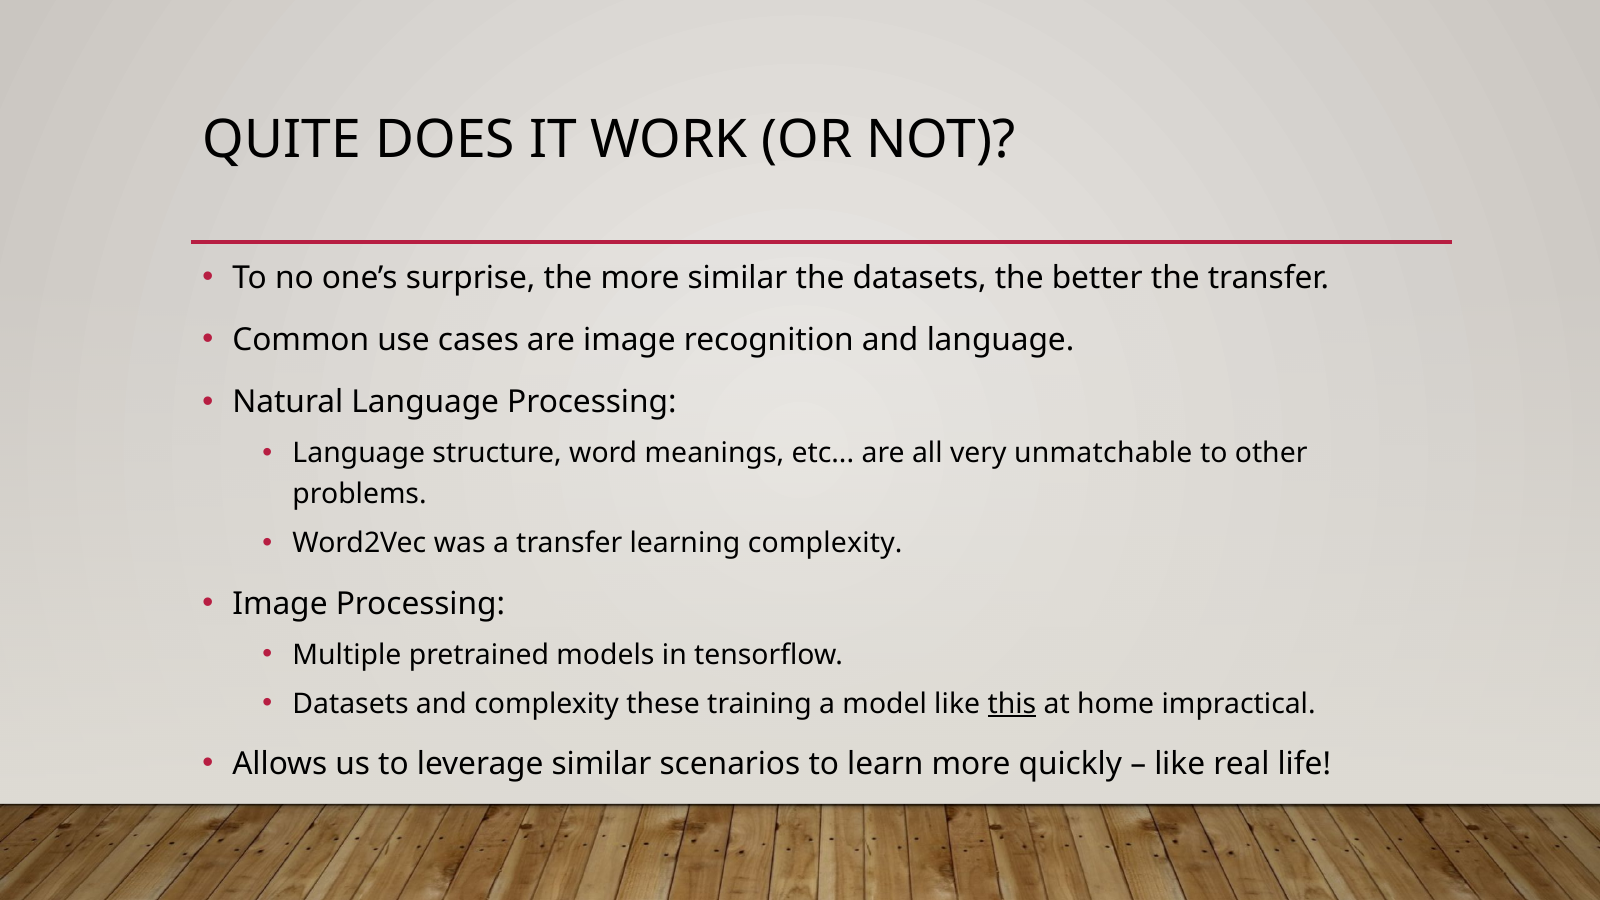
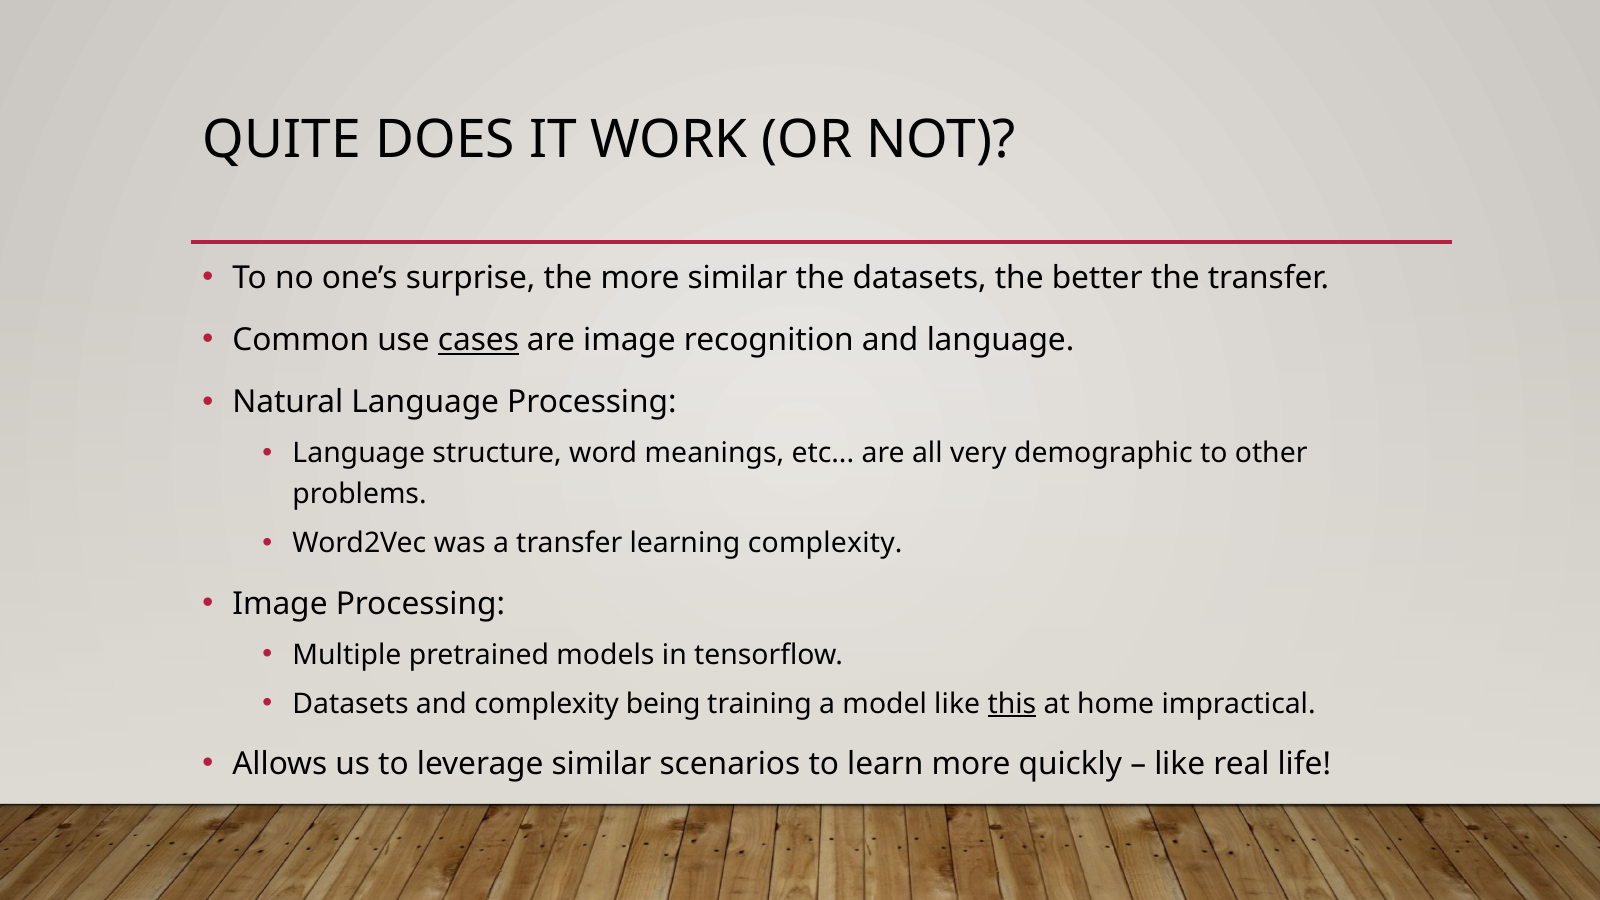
cases underline: none -> present
unmatchable: unmatchable -> demographic
these: these -> being
